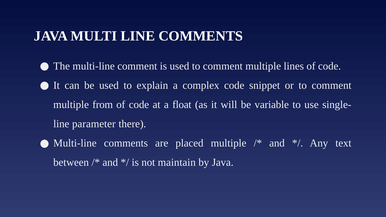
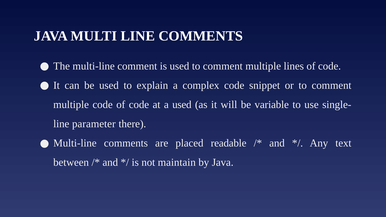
multiple from: from -> code
a float: float -> used
placed multiple: multiple -> readable
